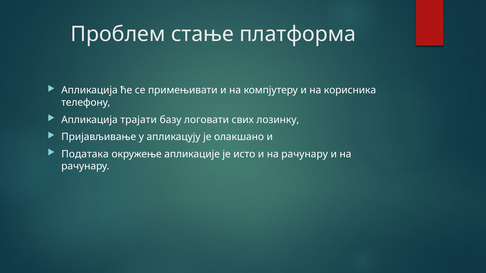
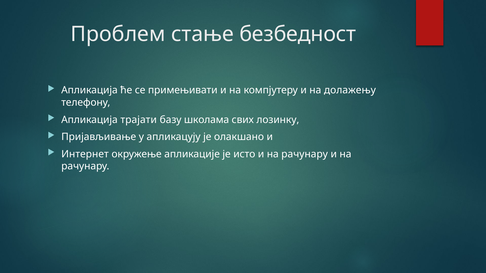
платформа: платформа -> безбедност
корисника: корисника -> долажењу
логовати: логовати -> школама
Података: Података -> Интернет
